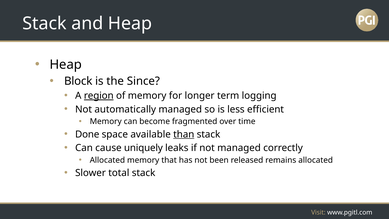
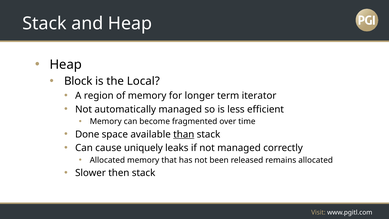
Since: Since -> Local
region underline: present -> none
logging: logging -> iterator
total: total -> then
